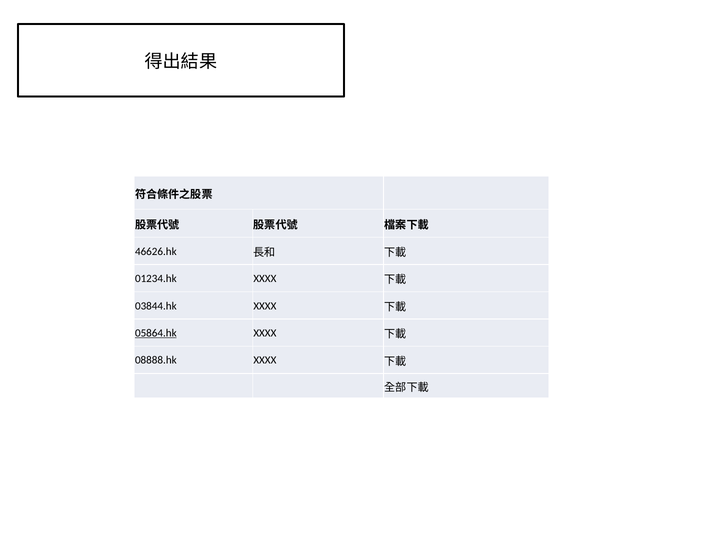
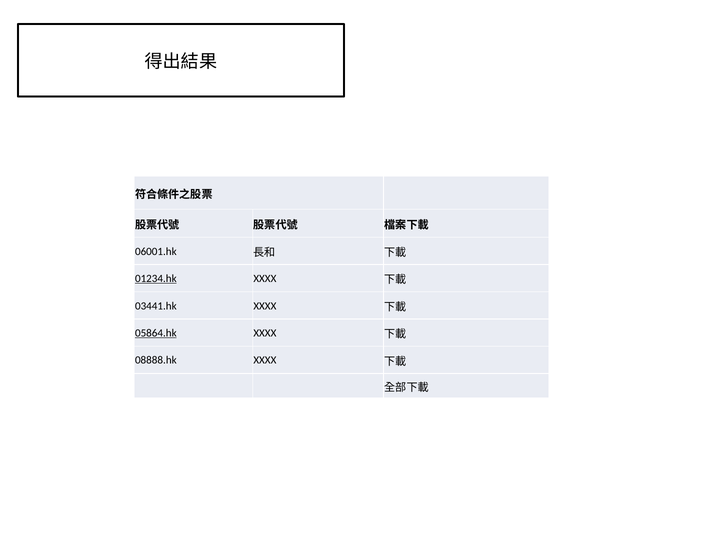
46626.hk: 46626.hk -> 06001.hk
01234.hk underline: none -> present
03844.hk: 03844.hk -> 03441.hk
